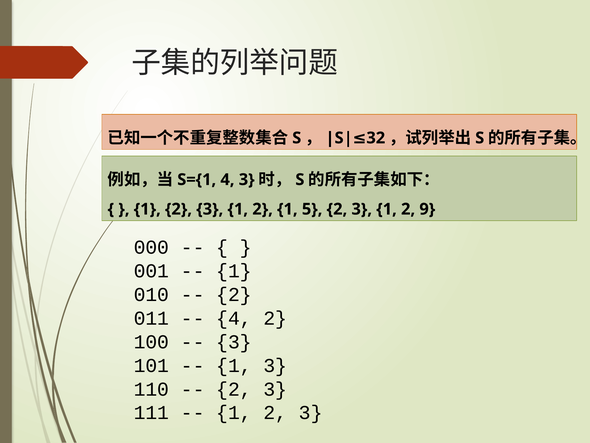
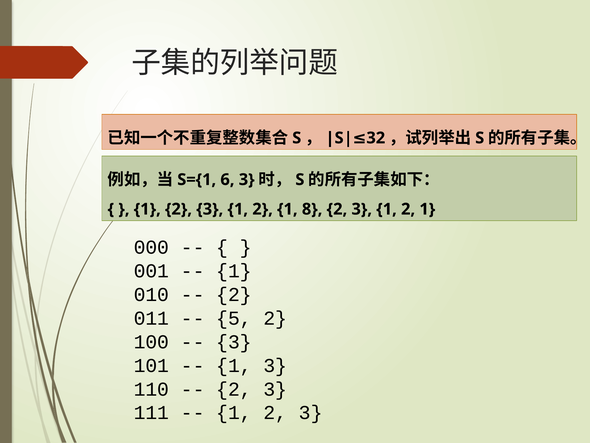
4 at (227, 179): 4 -> 6
5: 5 -> 8
9 at (427, 209): 9 -> 1
4 at (234, 318): 4 -> 5
